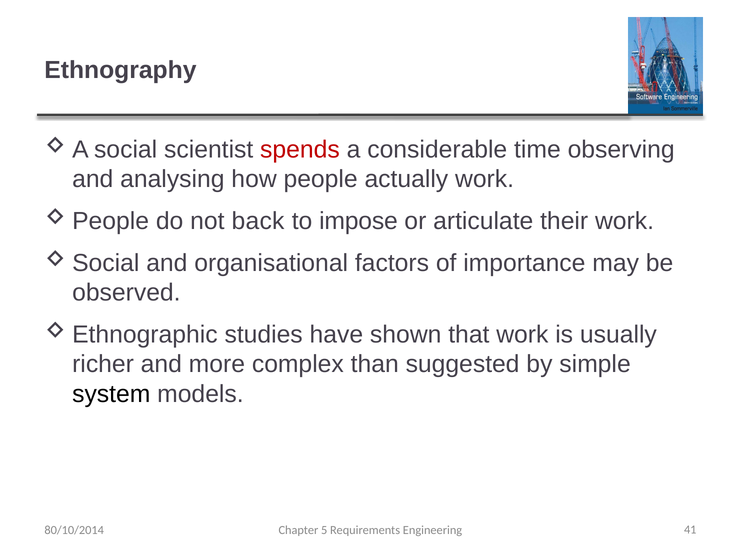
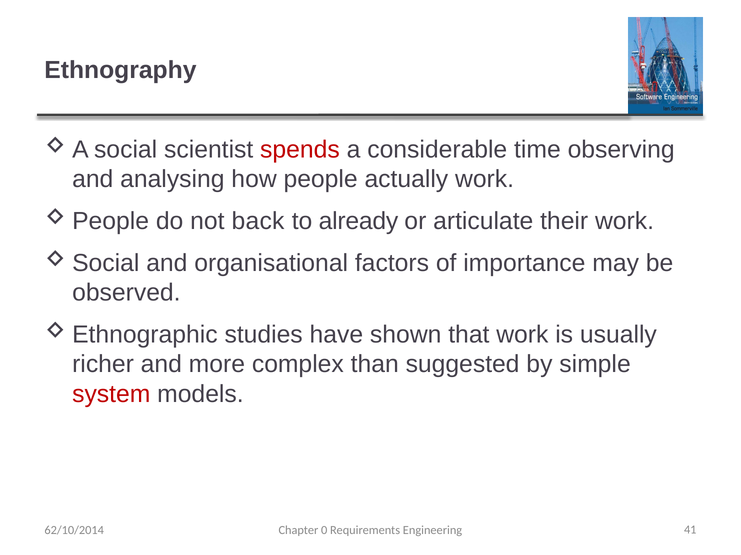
impose: impose -> already
system colour: black -> red
80/10/2014: 80/10/2014 -> 62/10/2014
5: 5 -> 0
